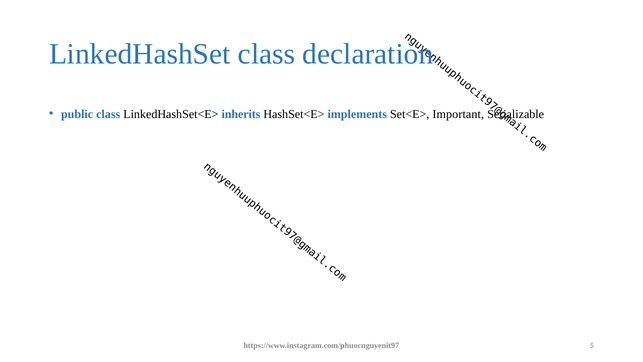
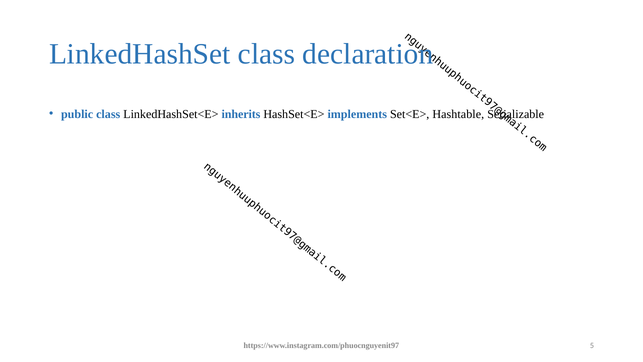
Important: Important -> Hashtable
